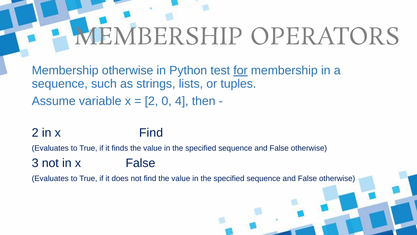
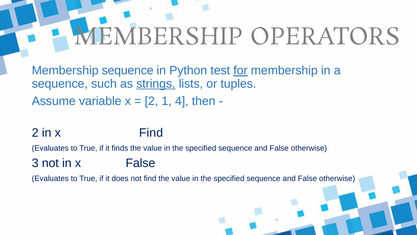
Membership otherwise: otherwise -> sequence
strings underline: none -> present
0: 0 -> 1
